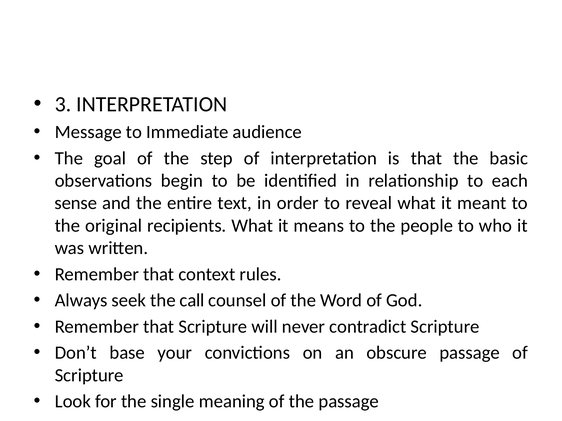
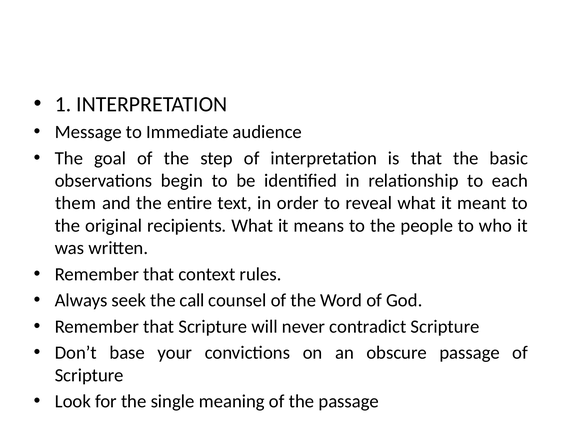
3: 3 -> 1
sense: sense -> them
